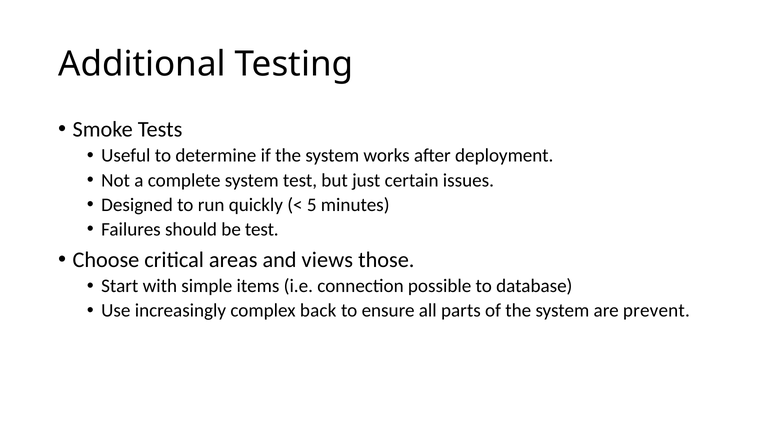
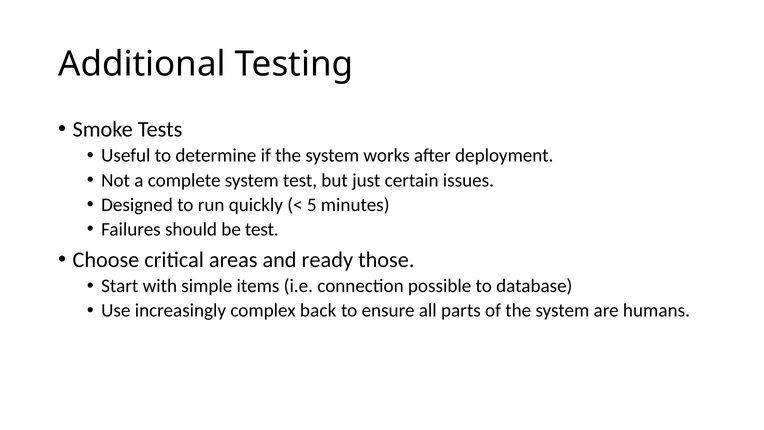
views: views -> ready
prevent: prevent -> humans
